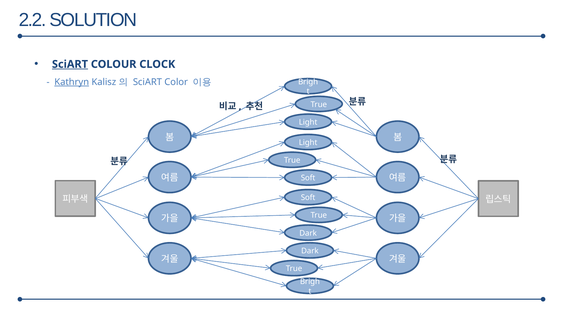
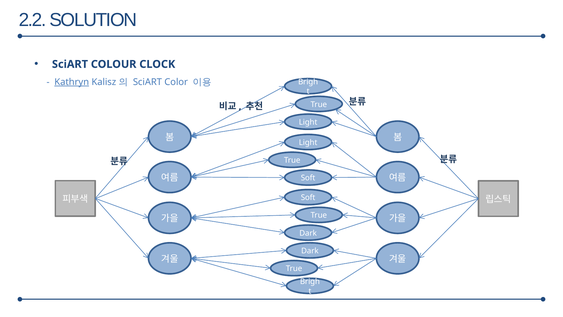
SciART at (70, 64) underline: present -> none
